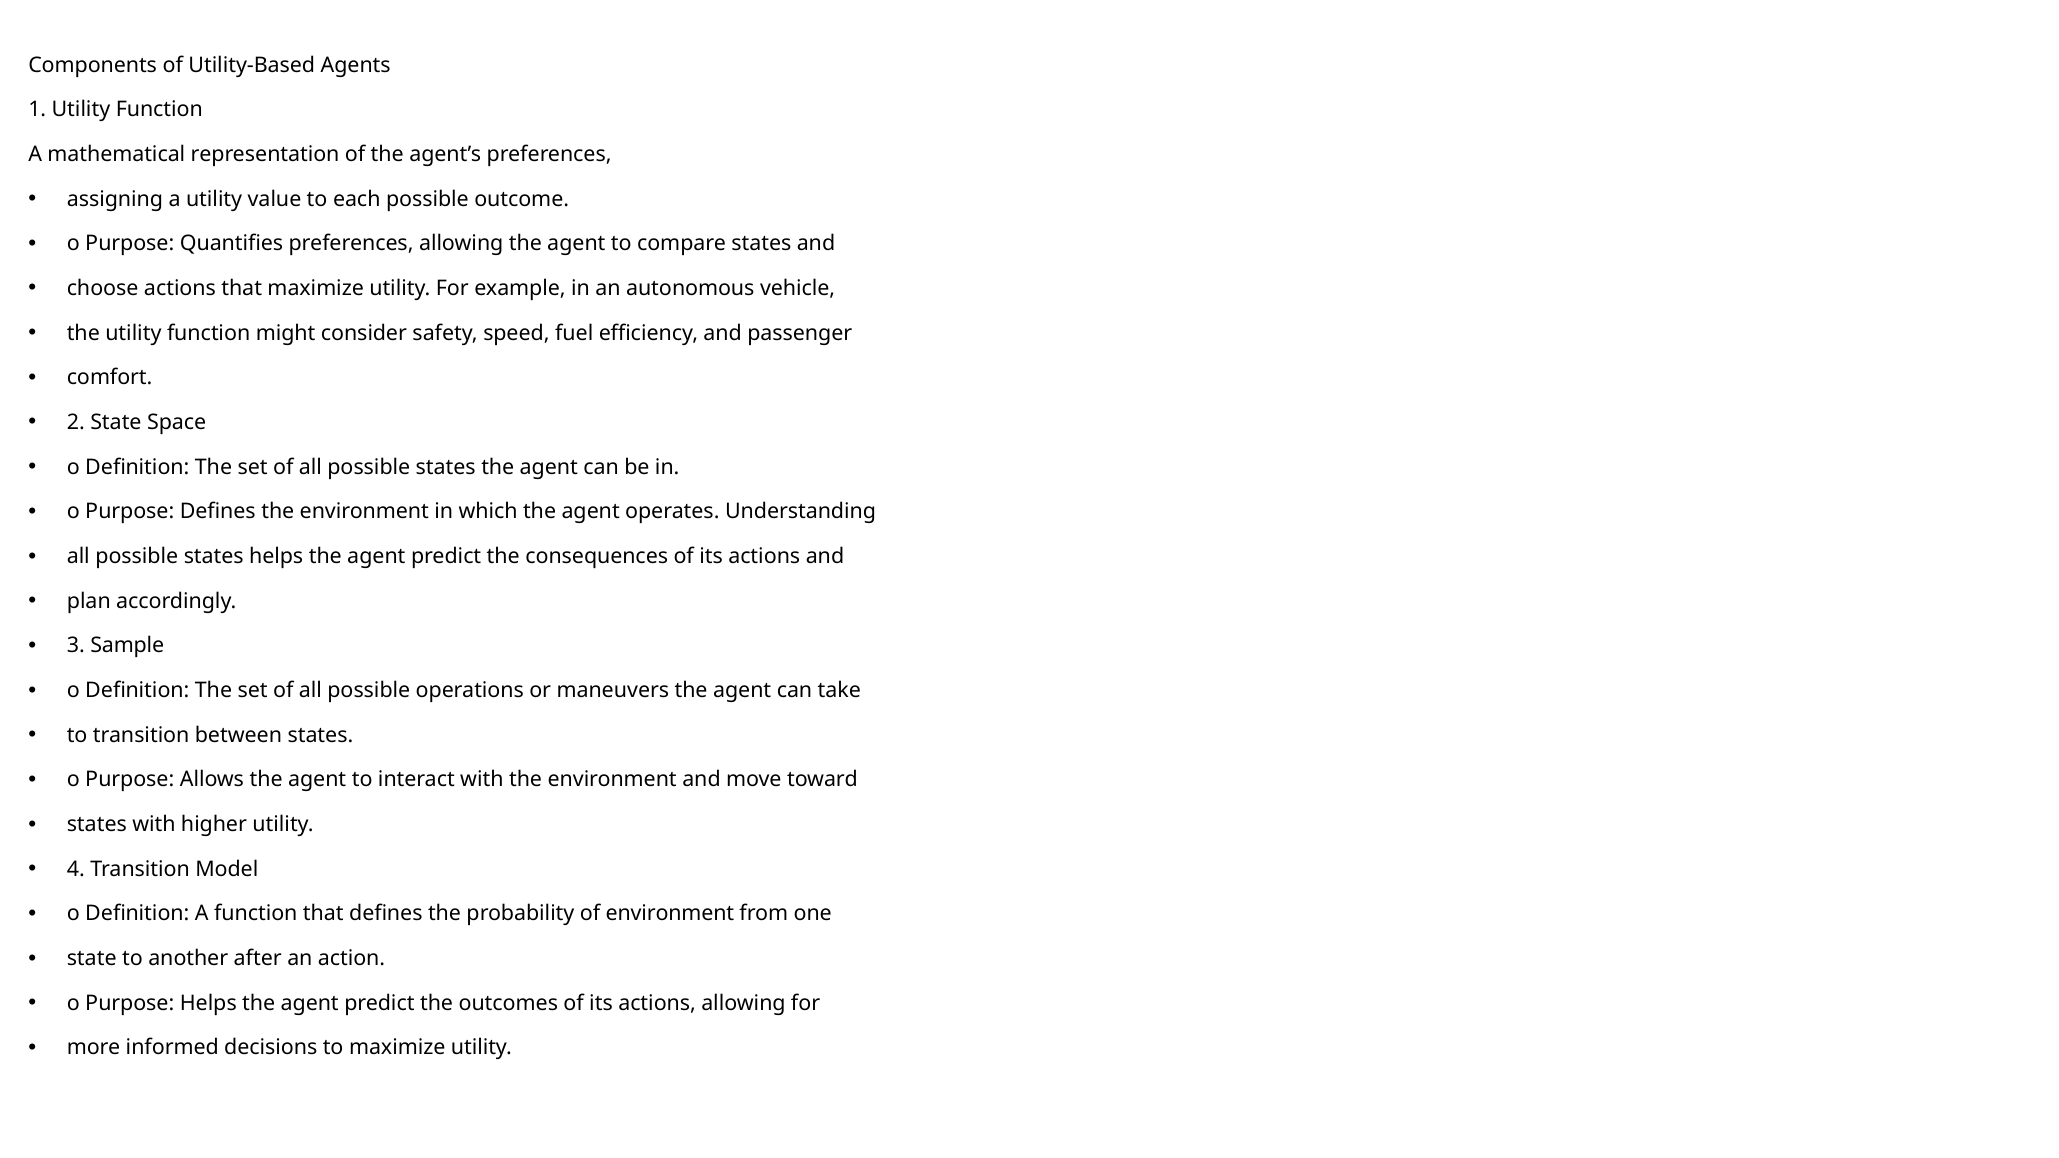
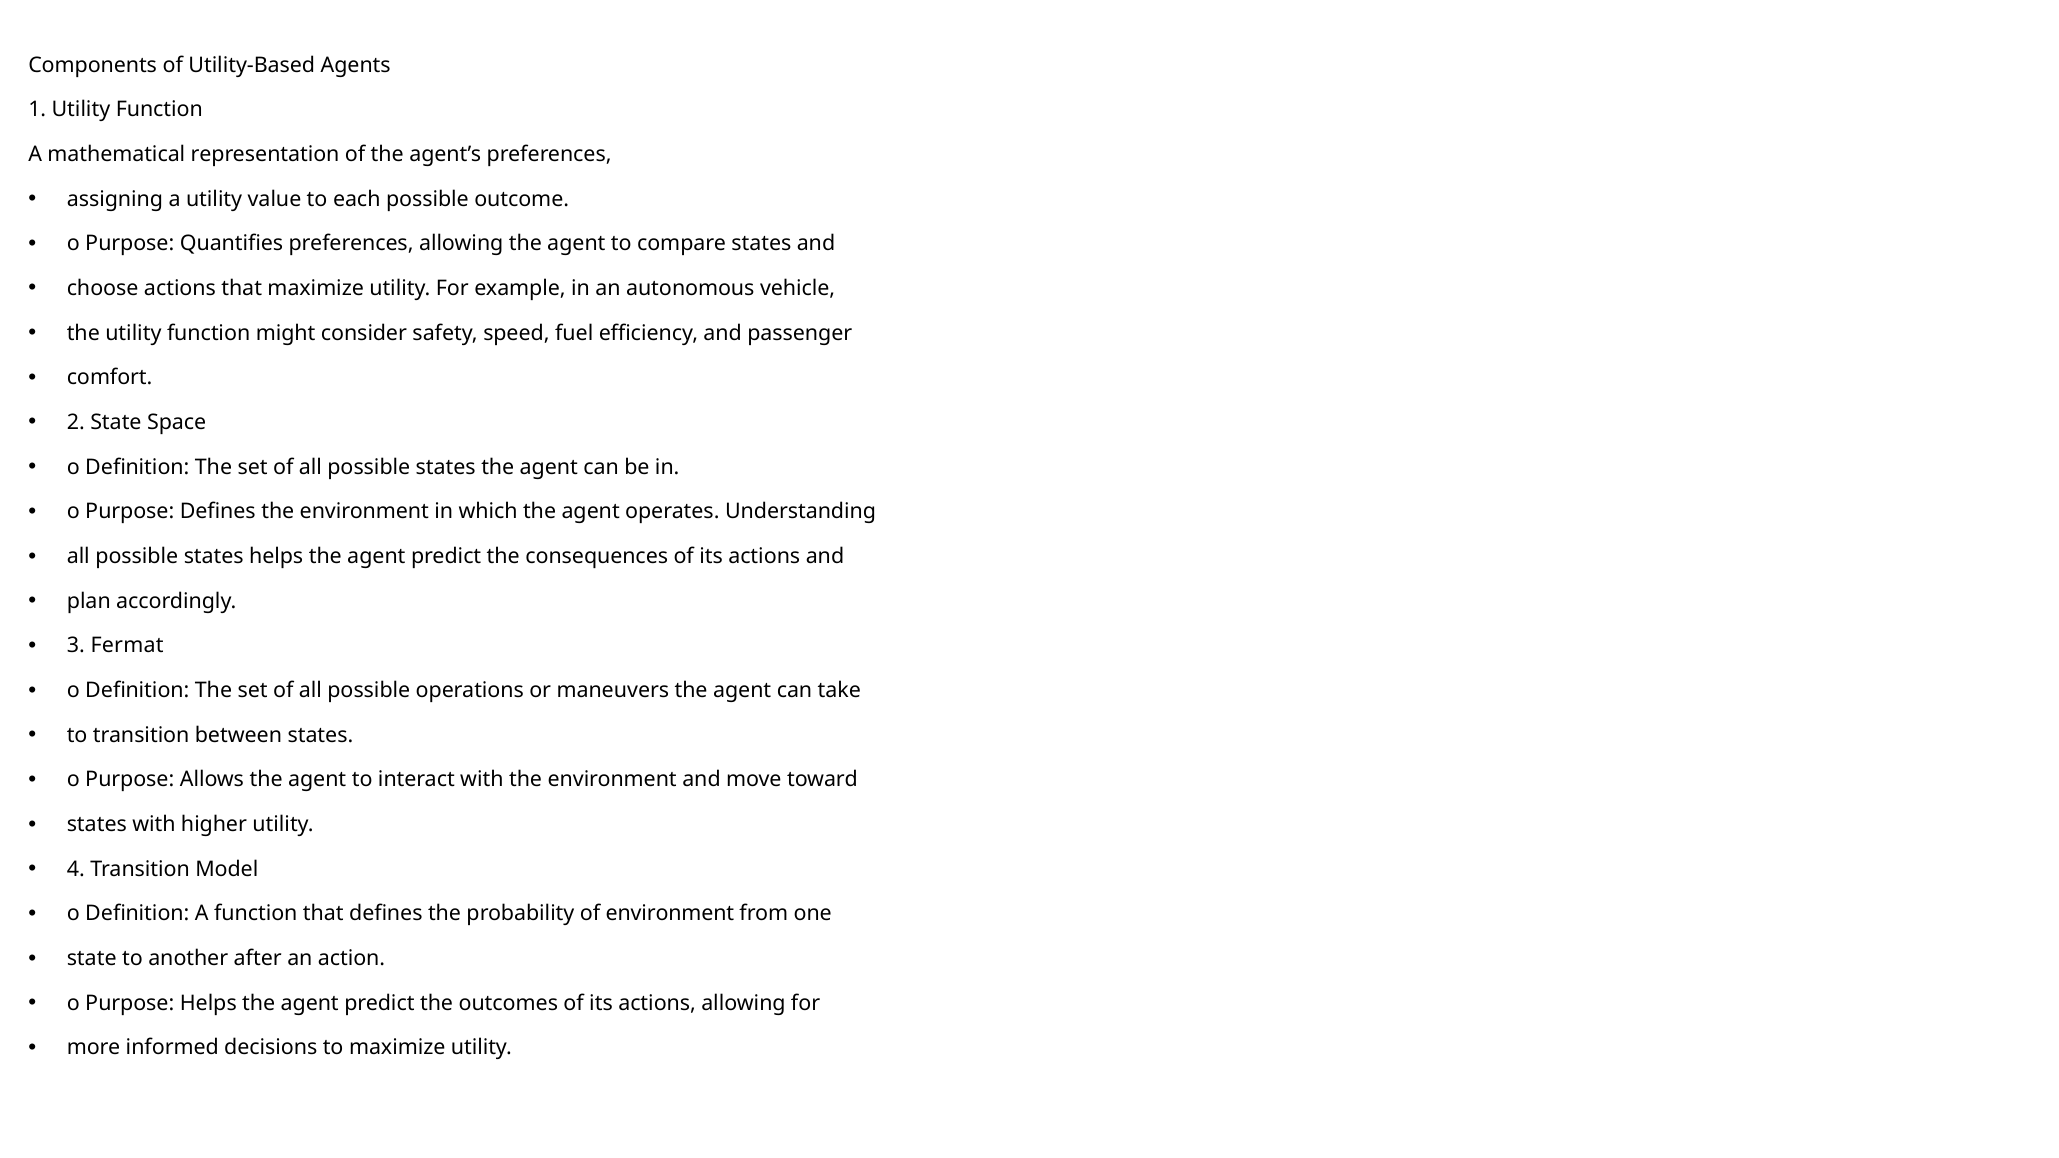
Sample: Sample -> Fermat
